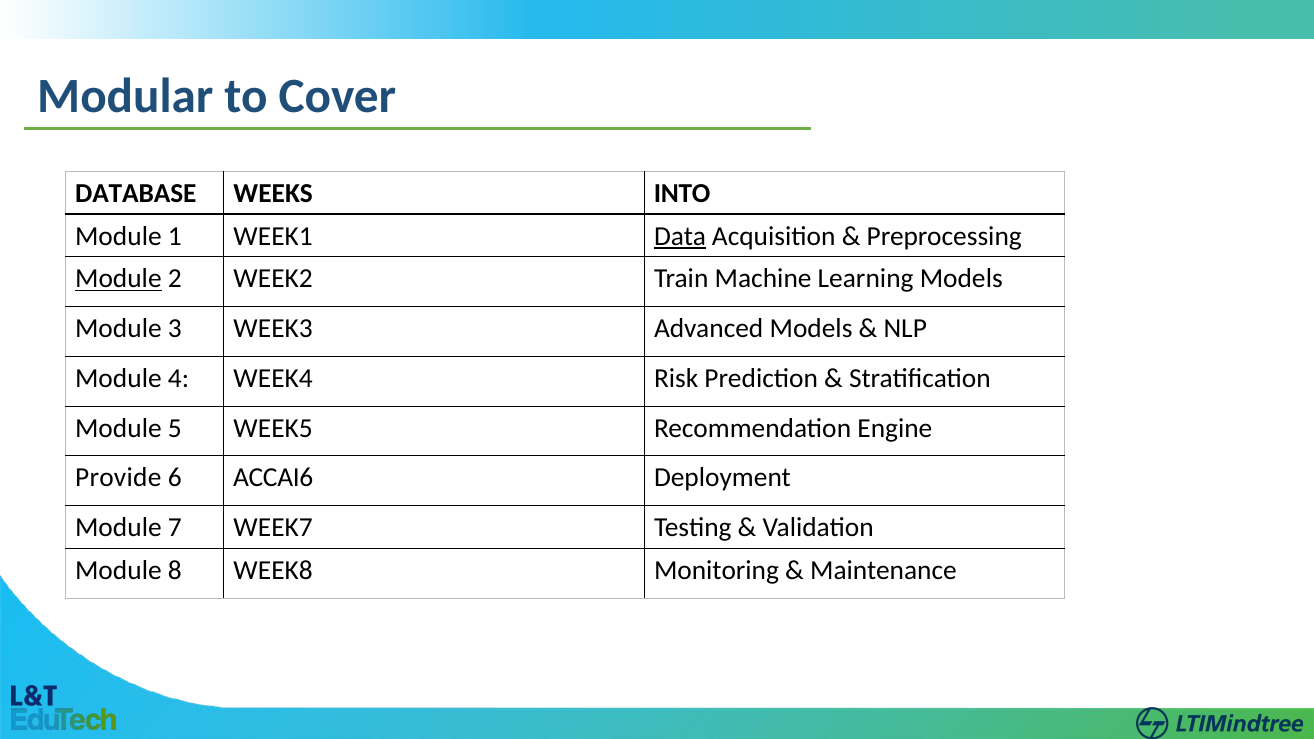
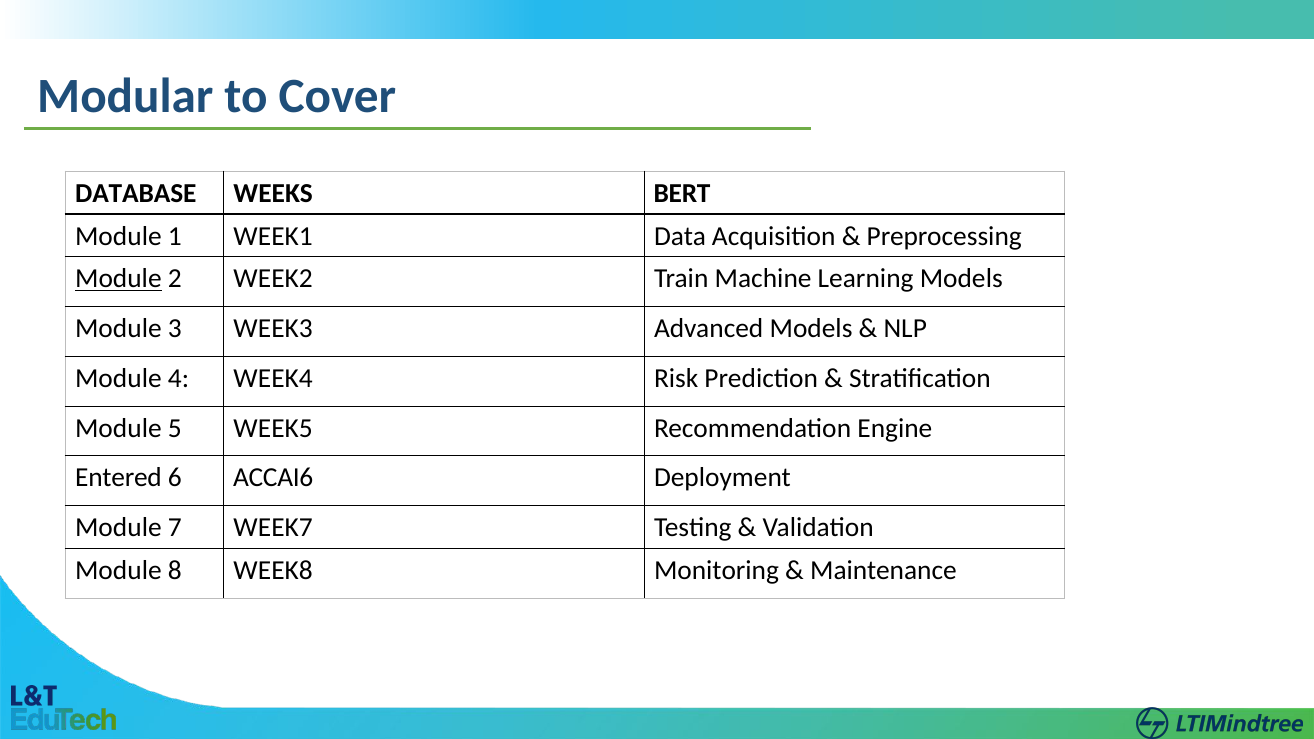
INTO: INTO -> BERT
Data underline: present -> none
Provide: Provide -> Entered
